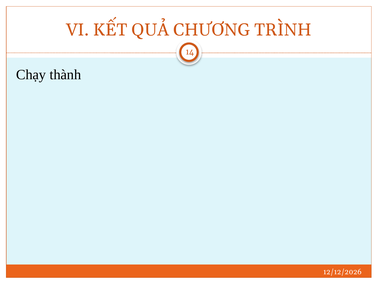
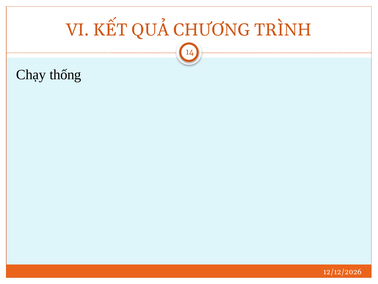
thành: thành -> thống
